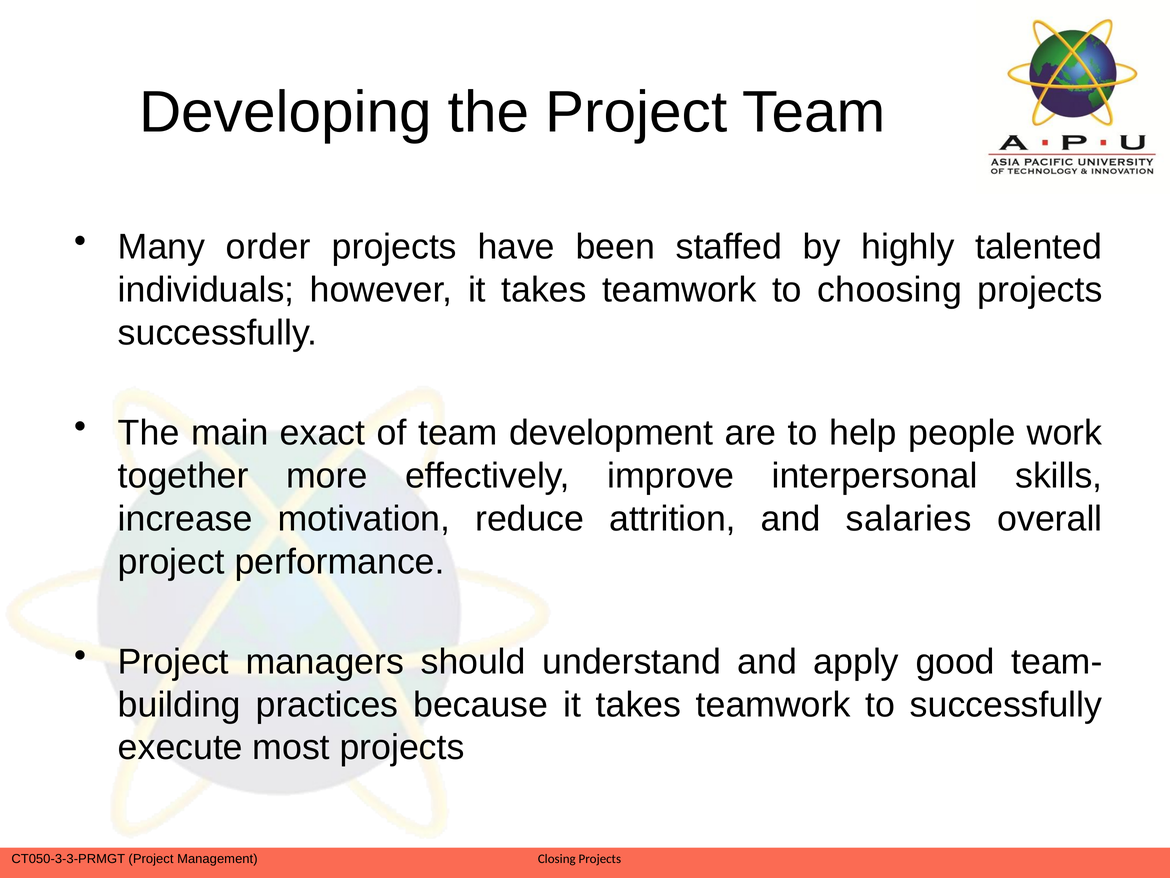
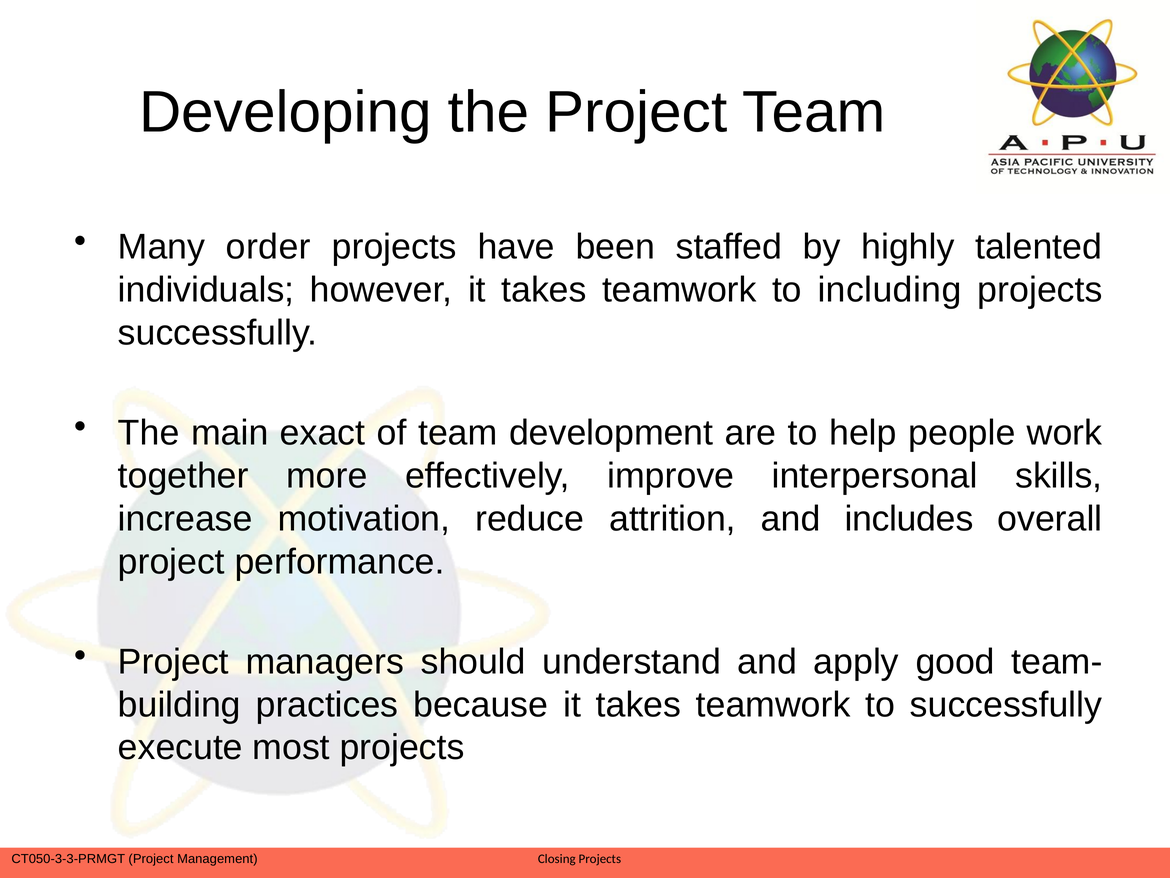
choosing: choosing -> including
salaries: salaries -> includes
